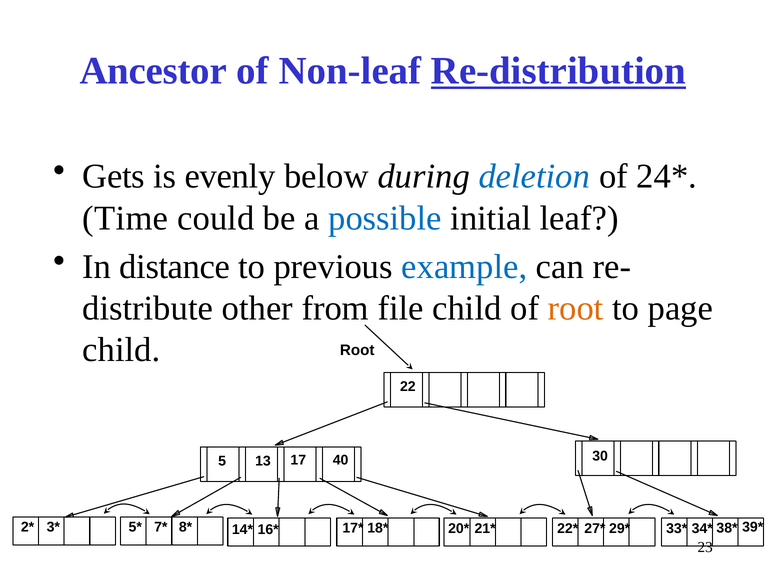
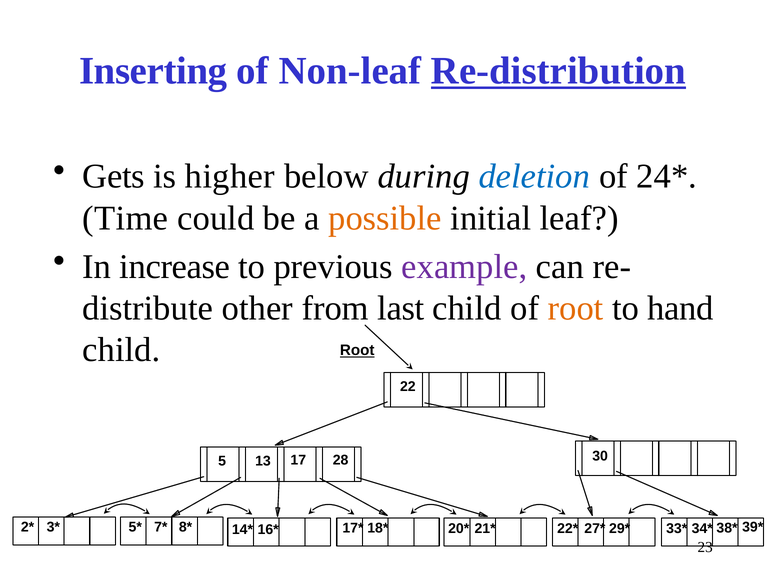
Ancestor: Ancestor -> Inserting
evenly: evenly -> higher
possible colour: blue -> orange
distance: distance -> increase
example colour: blue -> purple
file: file -> last
page: page -> hand
Root at (357, 350) underline: none -> present
40: 40 -> 28
